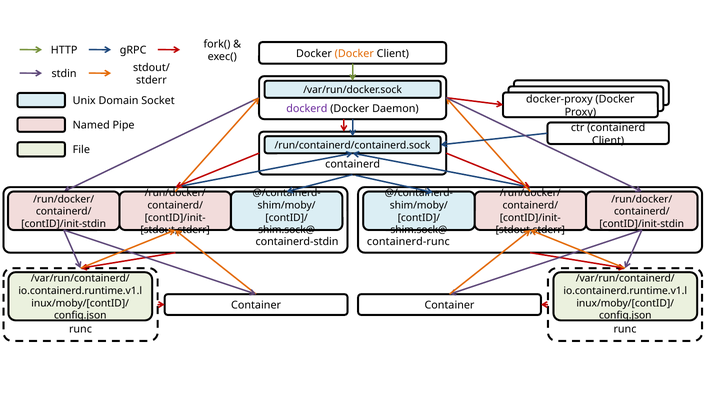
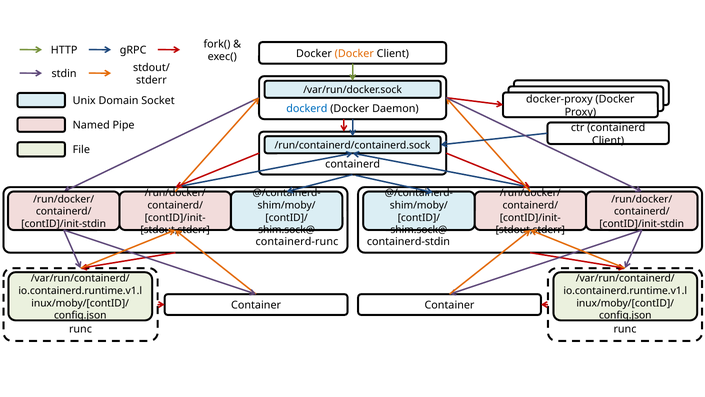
dockerd colour: purple -> blue
containerd-stdin: containerd-stdin -> containerd-runc
containerd-runc: containerd-runc -> containerd-stdin
